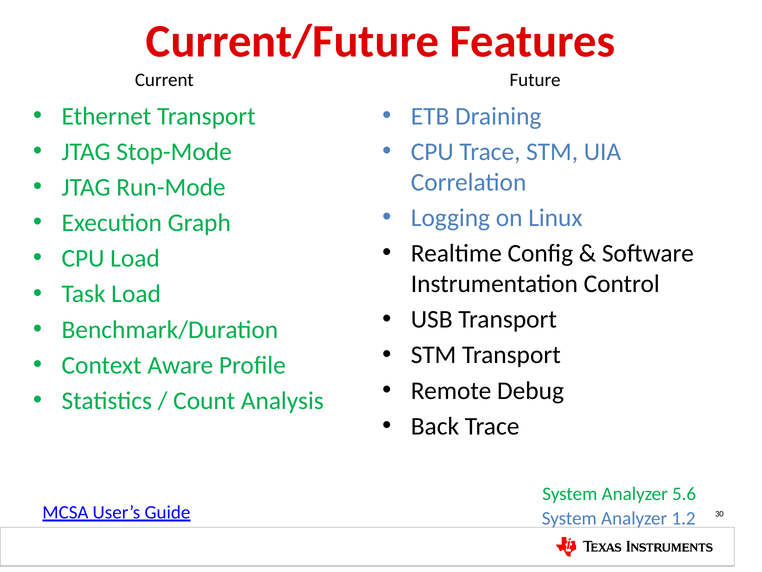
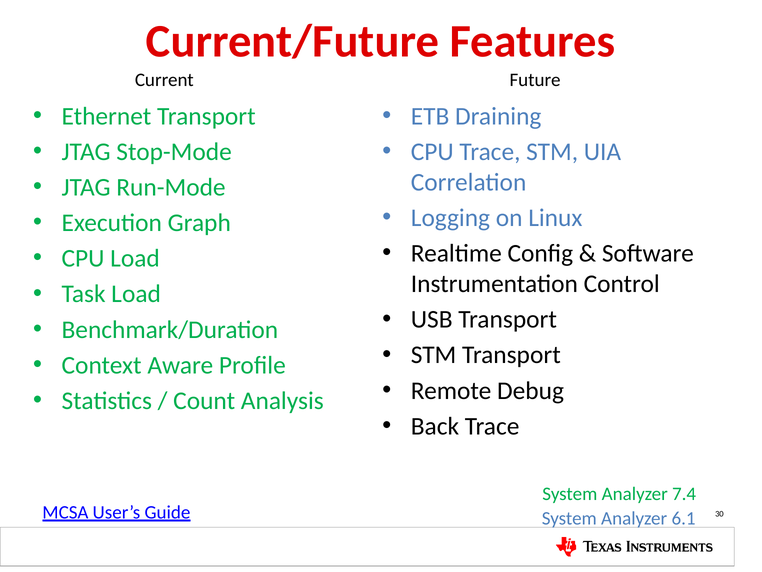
5.6: 5.6 -> 7.4
1.2: 1.2 -> 6.1
